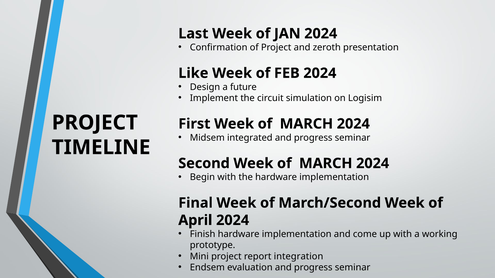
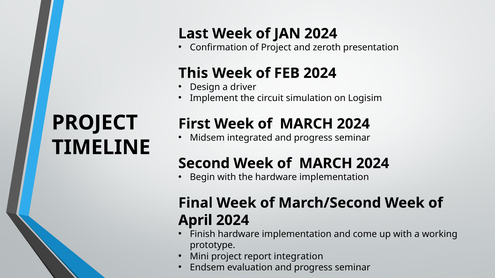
Like: Like -> This
future: future -> driver
